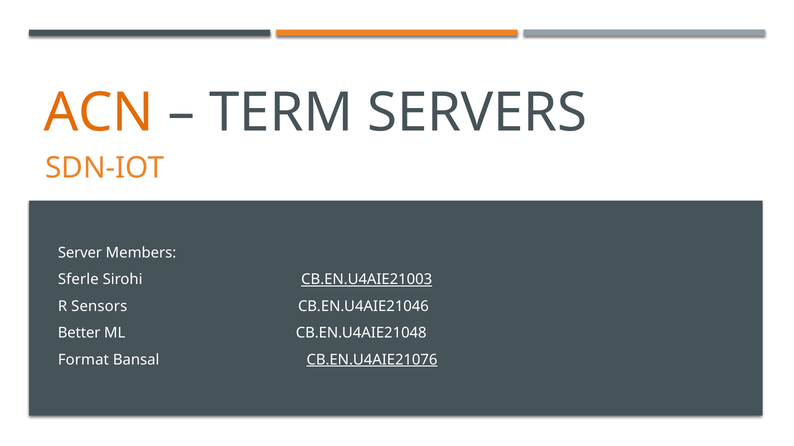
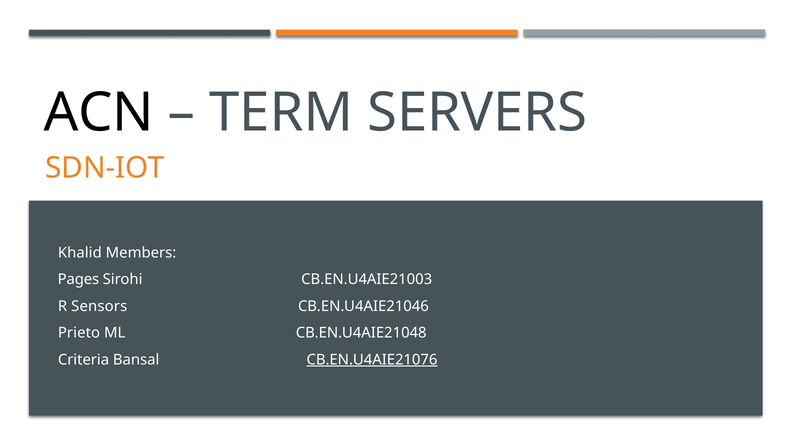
ACN colour: orange -> black
Server: Server -> Khalid
Sferle: Sferle -> Pages
CB.EN.U4AIE21003 underline: present -> none
Better: Better -> Prieto
Format: Format -> Criteria
